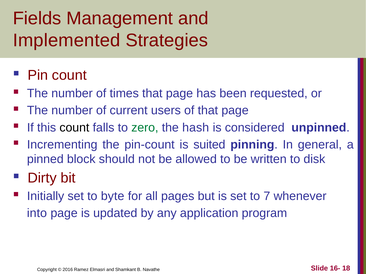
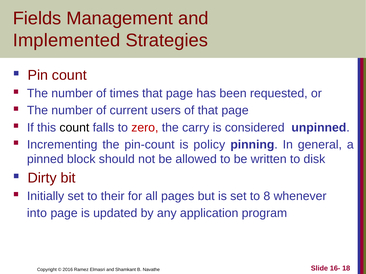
zero colour: green -> red
hash: hash -> carry
suited: suited -> policy
byte: byte -> their
7: 7 -> 8
